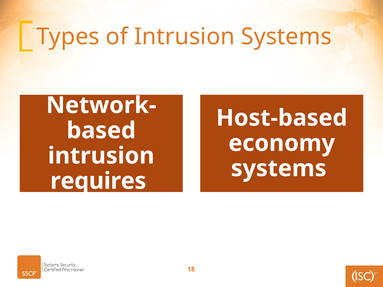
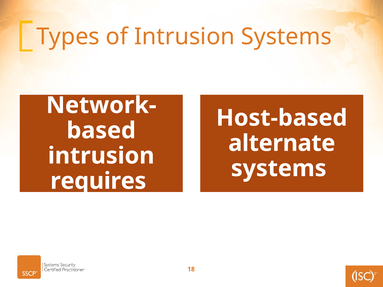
economy: economy -> alternate
